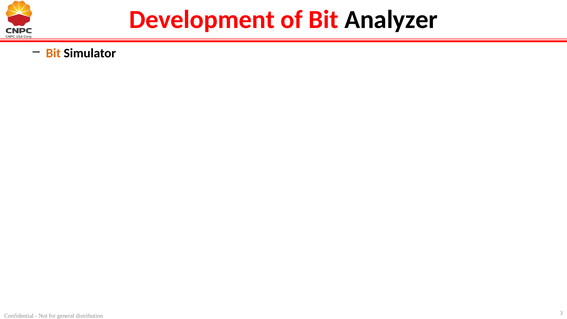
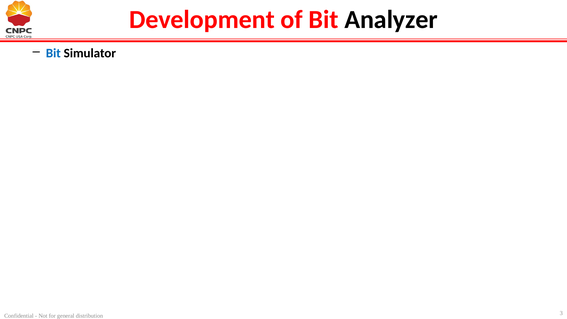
Bit at (53, 53) colour: orange -> blue
